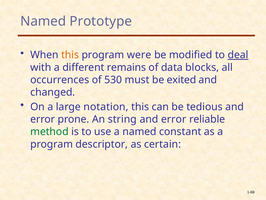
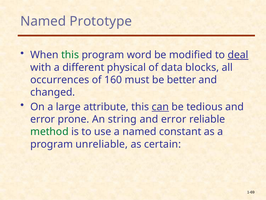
this at (70, 55) colour: orange -> green
were: were -> word
remains: remains -> physical
530: 530 -> 160
exited: exited -> better
notation: notation -> attribute
can underline: none -> present
descriptor: descriptor -> unreliable
